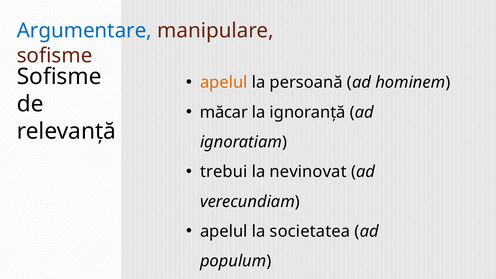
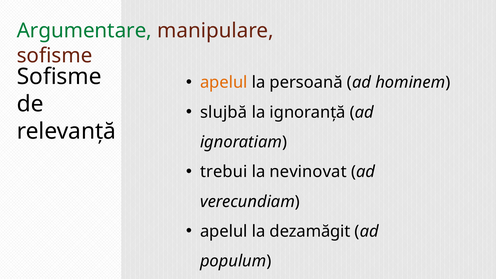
Argumentare colour: blue -> green
măcar: măcar -> slujbă
societatea: societatea -> dezamăgit
